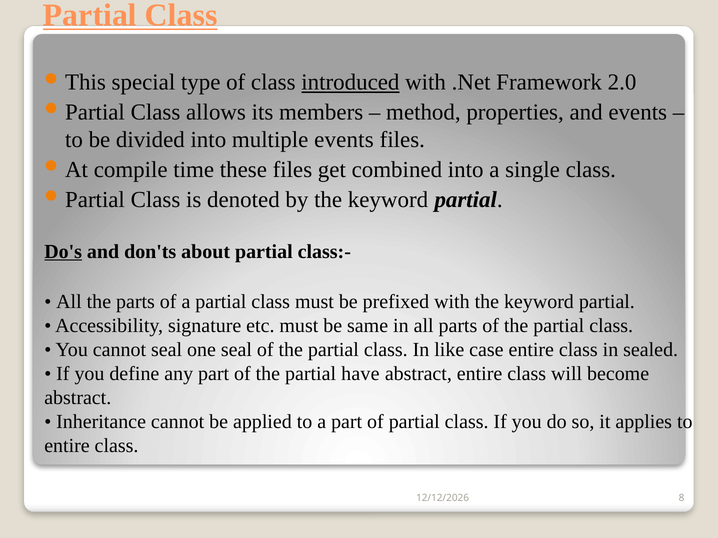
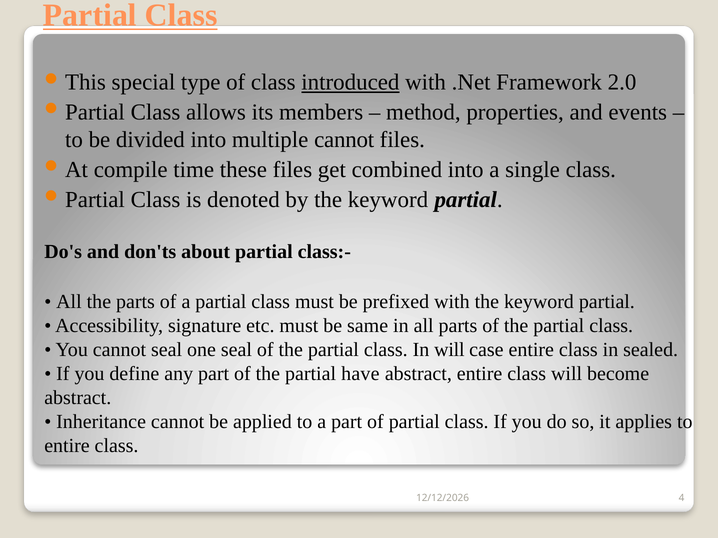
multiple events: events -> cannot
Do's underline: present -> none
In like: like -> will
8: 8 -> 4
